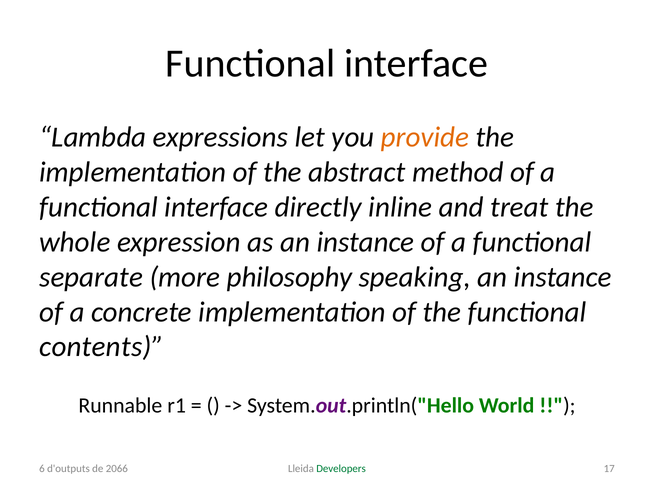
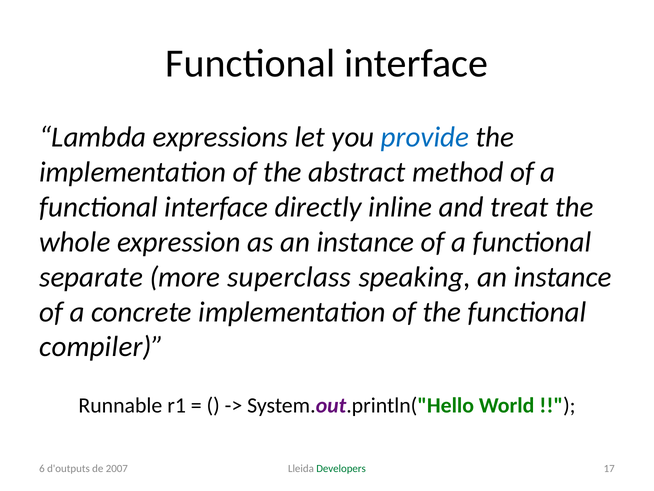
provide colour: orange -> blue
philosophy: philosophy -> superclass
contents: contents -> compiler
2066: 2066 -> 2007
